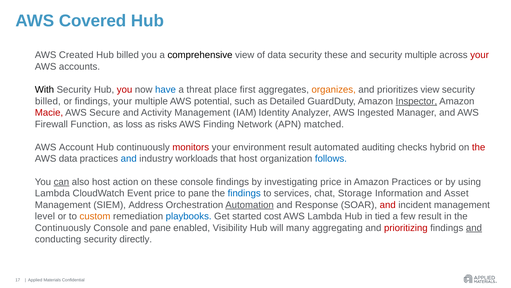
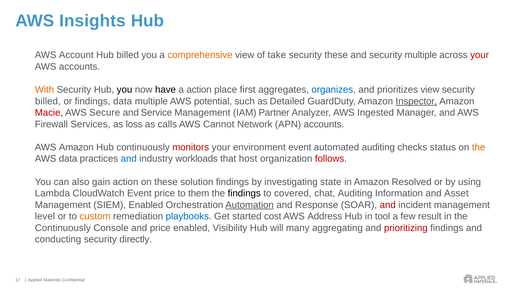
Covered: Covered -> Insights
Created: Created -> Account
comprehensive colour: black -> orange
of data: data -> take
With colour: black -> orange
you at (125, 90) colour: red -> black
have colour: blue -> black
a threat: threat -> action
organizes colour: orange -> blue
findings your: your -> data
Activity: Activity -> Service
Identity: Identity -> Partner
Function: Function -> Services
risks: risks -> calls
Finding: Finding -> Cannot
APN matched: matched -> accounts
AWS Account: Account -> Amazon
environment result: result -> event
hybrid: hybrid -> status
the at (479, 147) colour: red -> orange
follows colour: blue -> red
can underline: present -> none
also host: host -> gain
these console: console -> solution
investigating price: price -> state
Amazon Practices: Practices -> Resolved
to pane: pane -> them
findings at (244, 193) colour: blue -> black
services: services -> covered
chat Storage: Storage -> Auditing
SIEM Address: Address -> Enabled
AWS Lambda: Lambda -> Address
tied: tied -> tool
and pane: pane -> price
and at (474, 228) underline: present -> none
